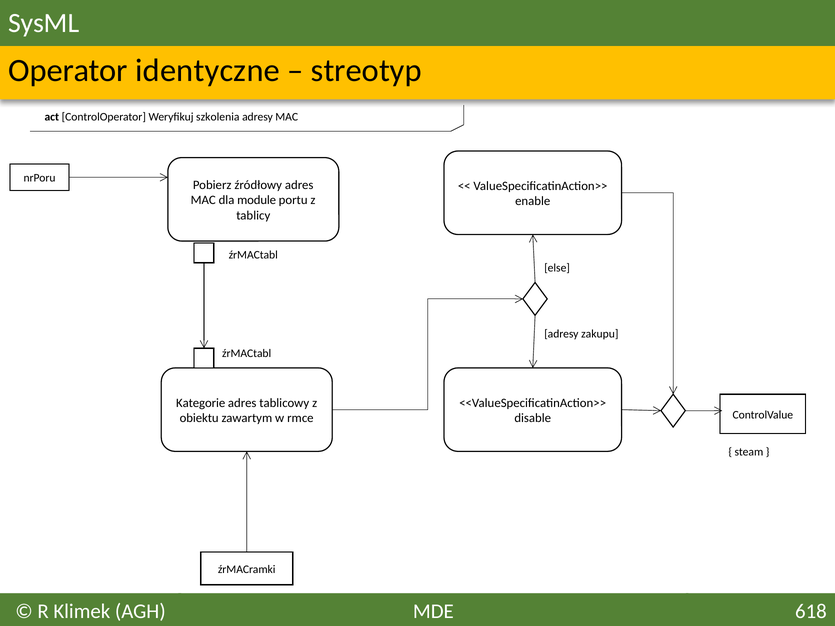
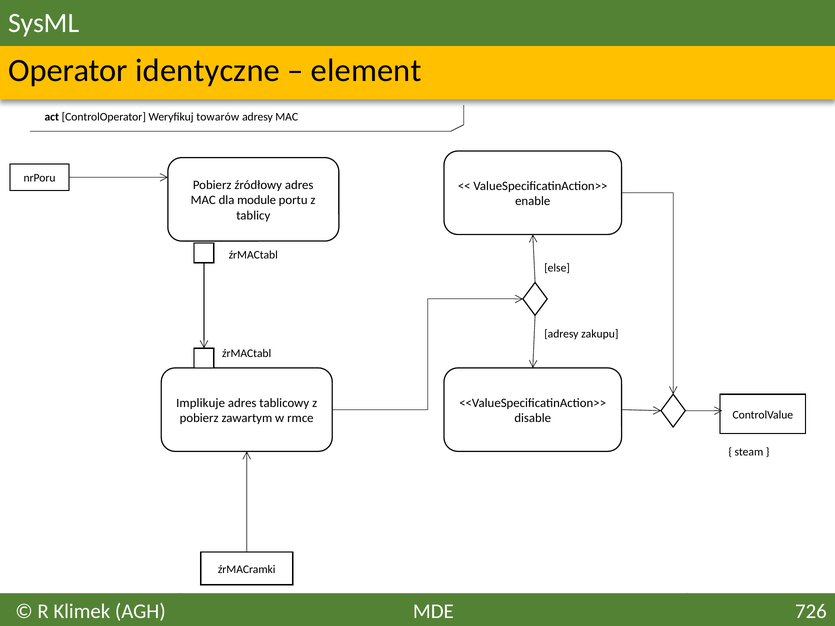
streotyp: streotyp -> element
szkolenia: szkolenia -> towarów
Kategorie: Kategorie -> Implikuje
obiektu at (199, 418): obiektu -> pobierz
618: 618 -> 726
